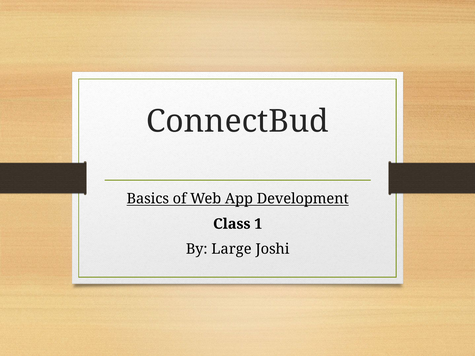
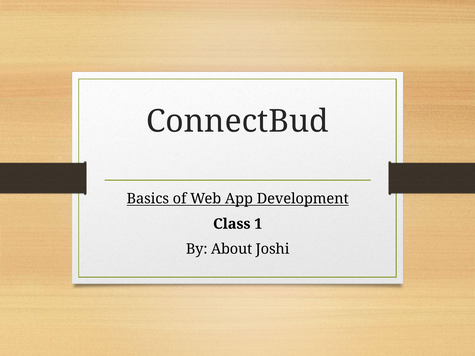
Large: Large -> About
